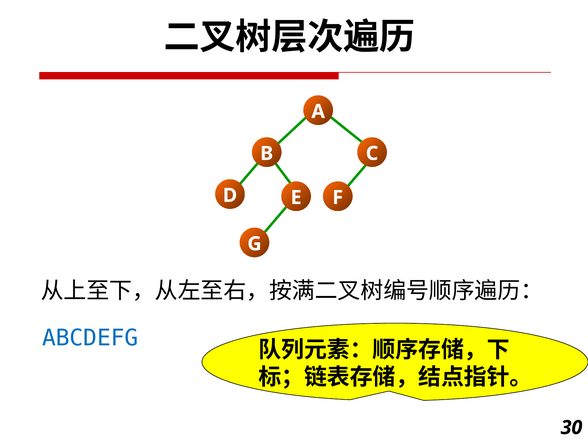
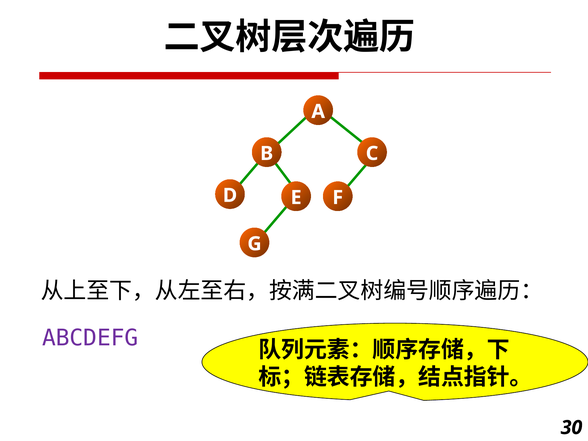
ABCDEFG colour: blue -> purple
